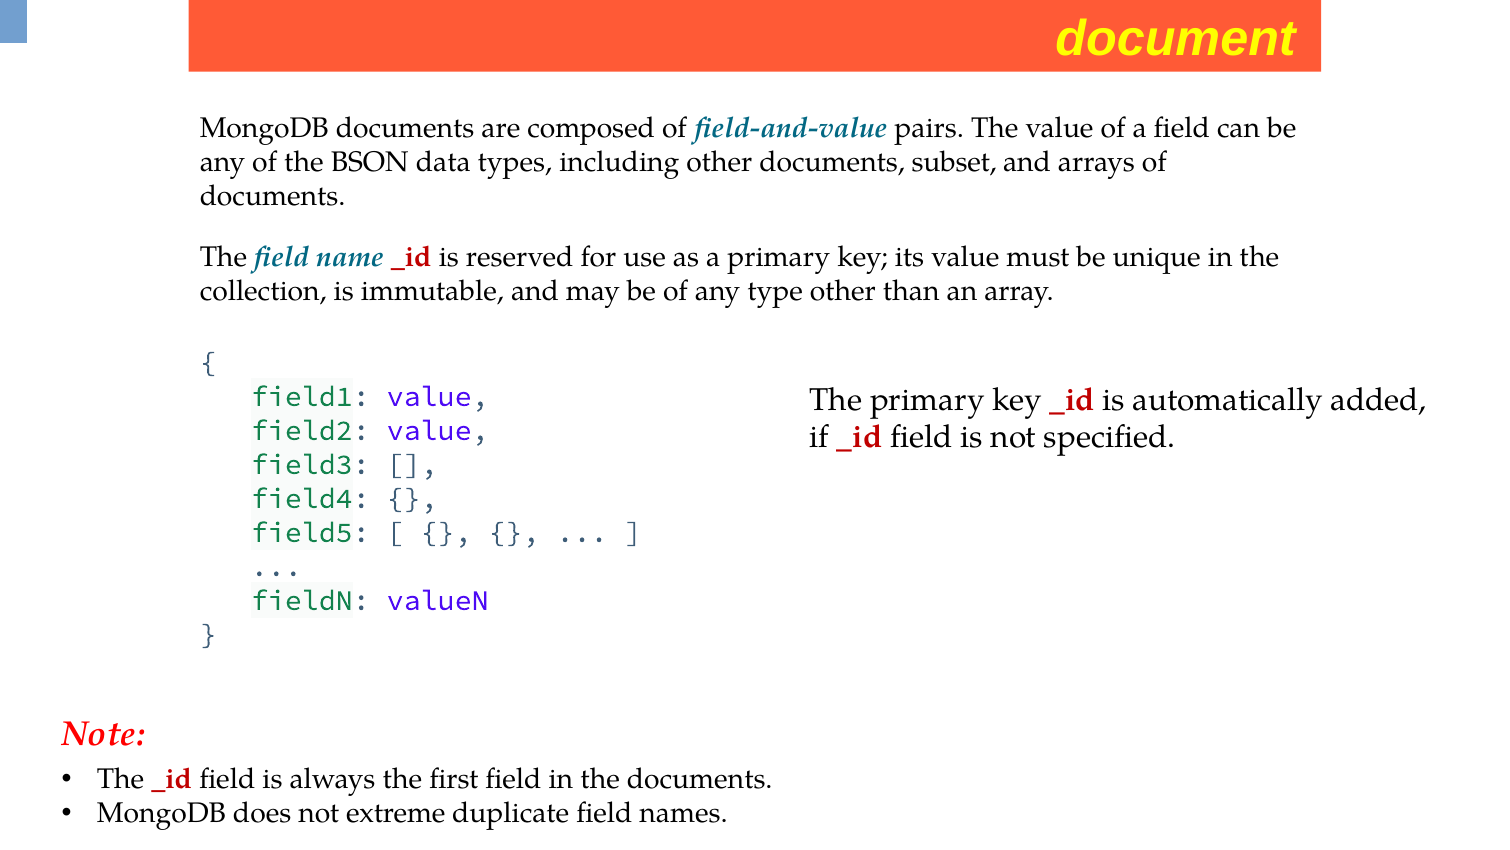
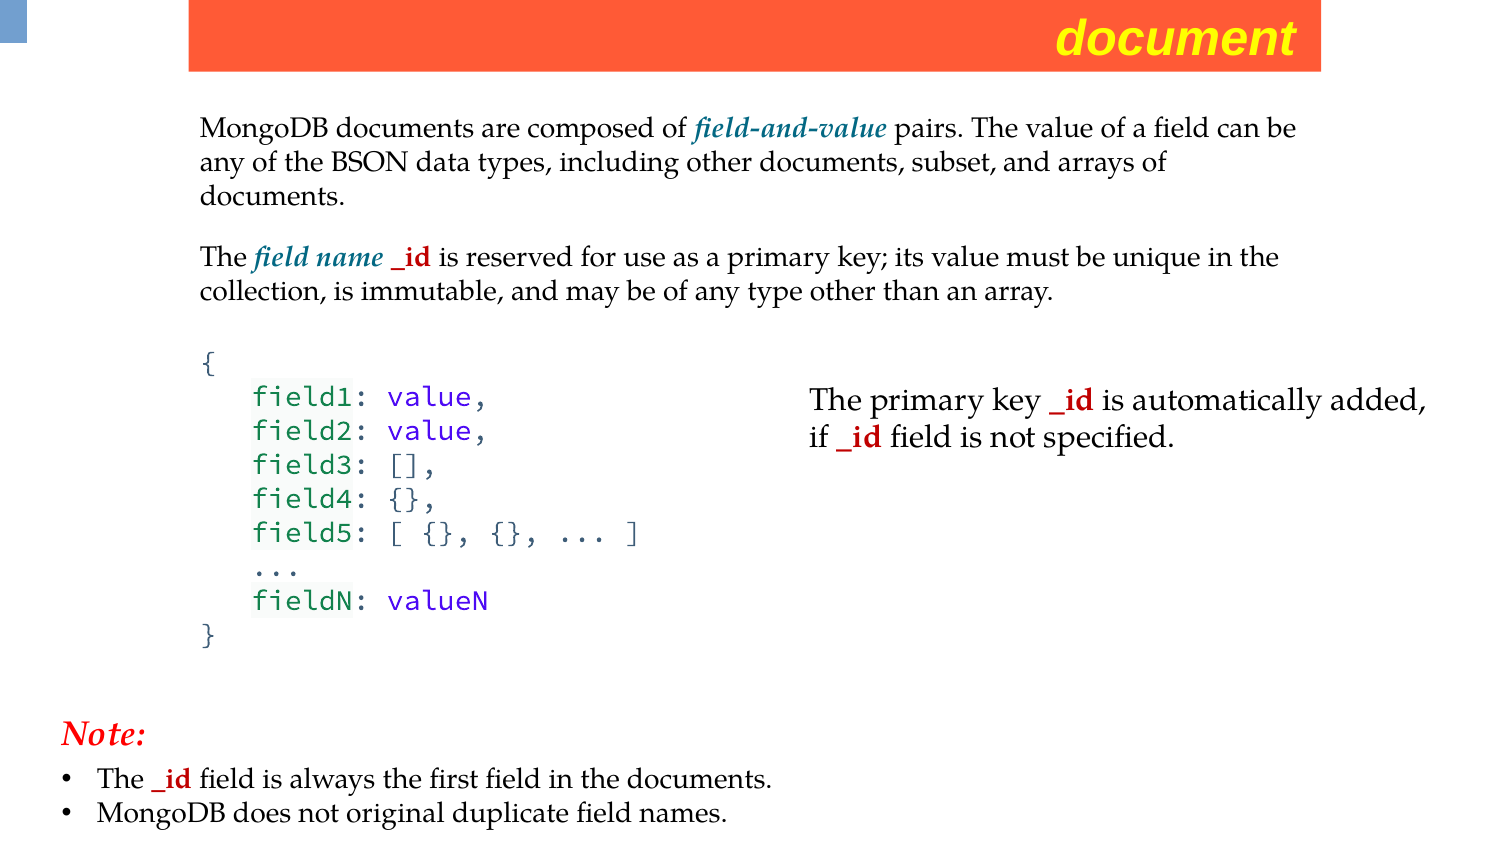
extreme: extreme -> original
